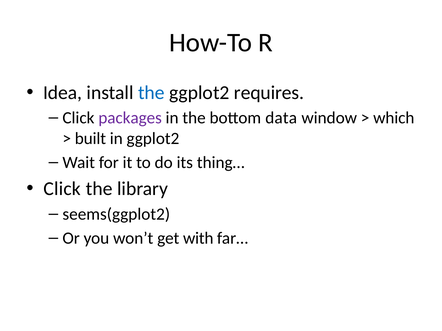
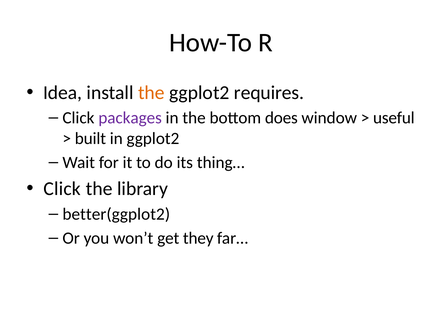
the at (151, 93) colour: blue -> orange
data: data -> does
which: which -> useful
seems(ggplot2: seems(ggplot2 -> better(ggplot2
with: with -> they
